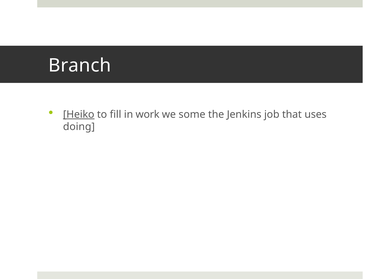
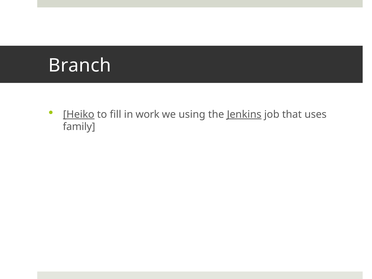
some: some -> using
Jenkins underline: none -> present
doing: doing -> family
